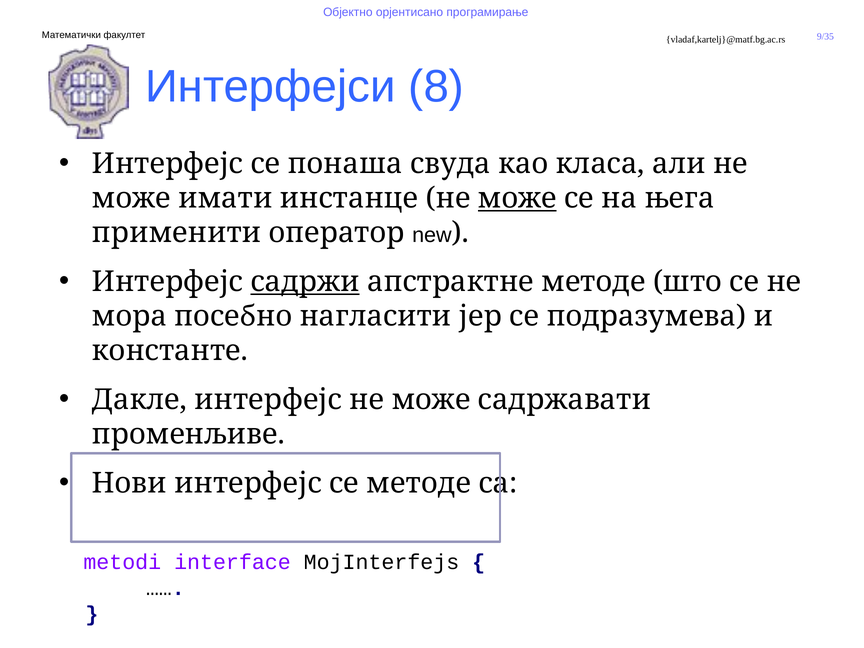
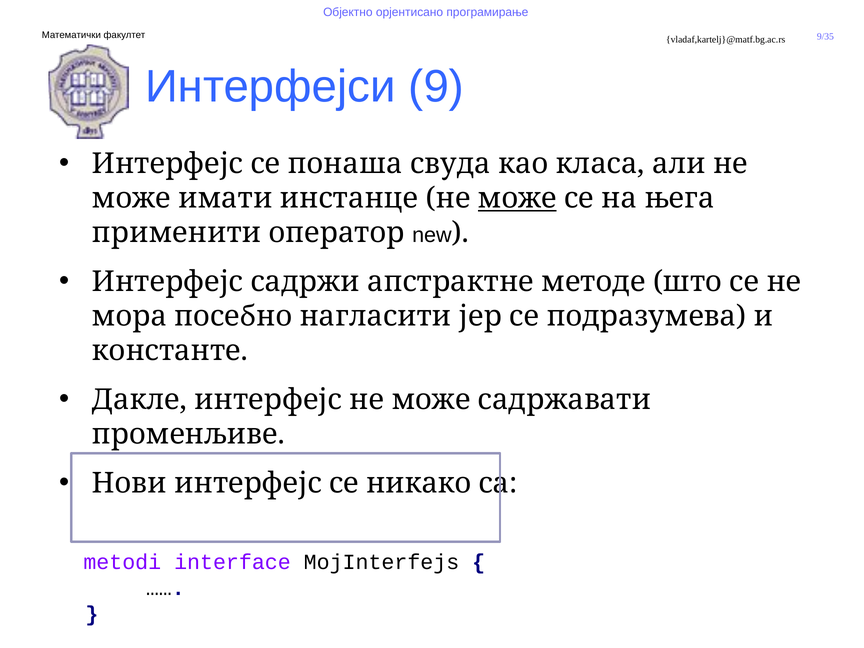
8: 8 -> 9
садржи underline: present -> none
се методе: методе -> никако
